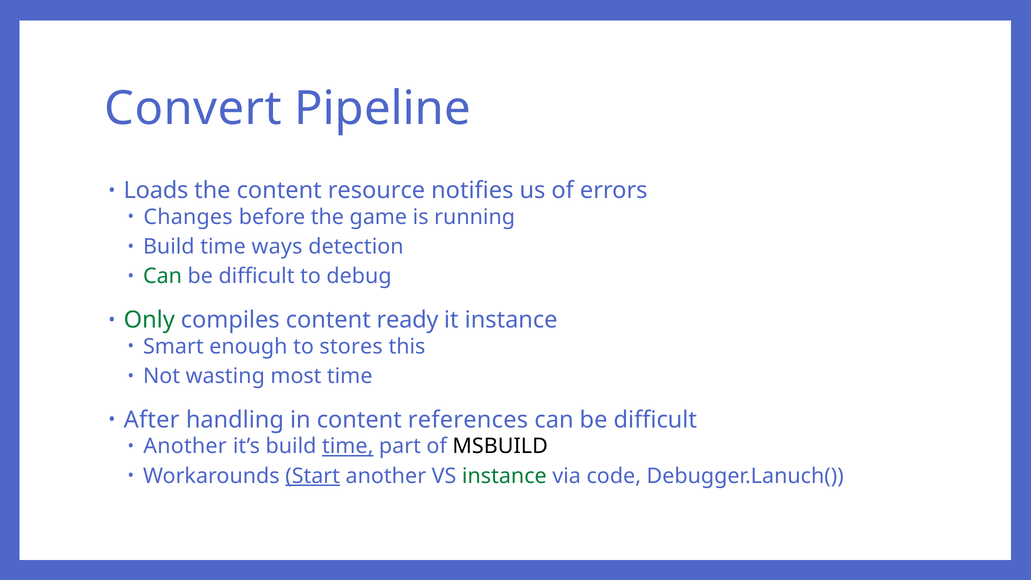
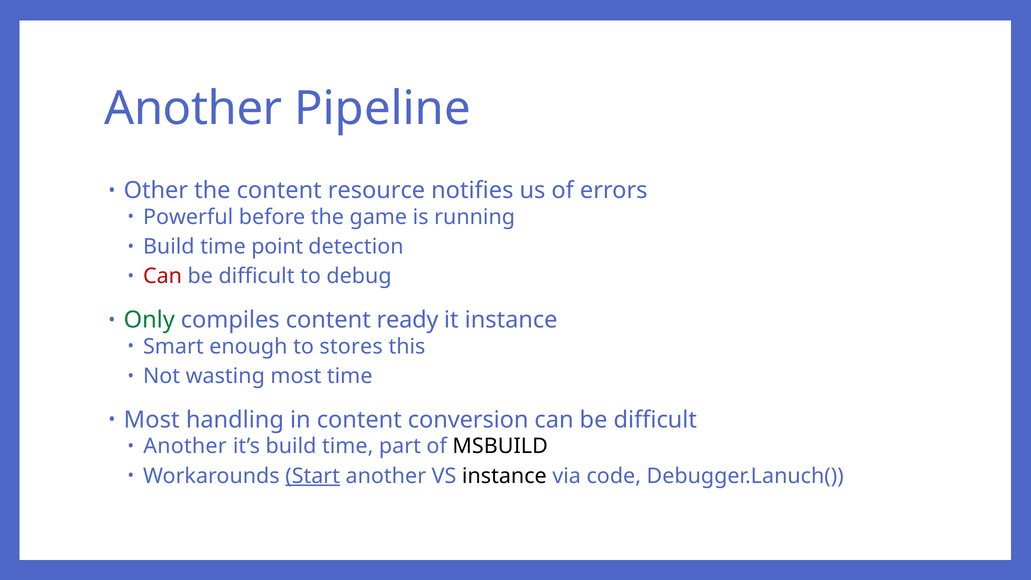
Convert at (193, 109): Convert -> Another
Loads: Loads -> Other
Changes: Changes -> Powerful
ways: ways -> point
Can at (163, 276) colour: green -> red
After at (152, 420): After -> Most
references: references -> conversion
time at (348, 446) underline: present -> none
instance at (504, 476) colour: green -> black
